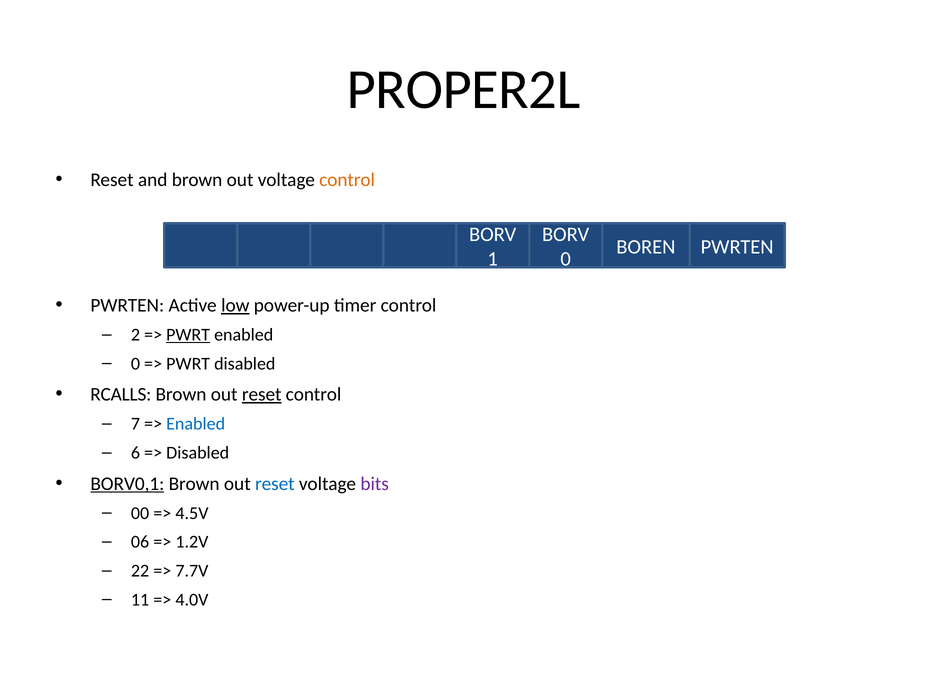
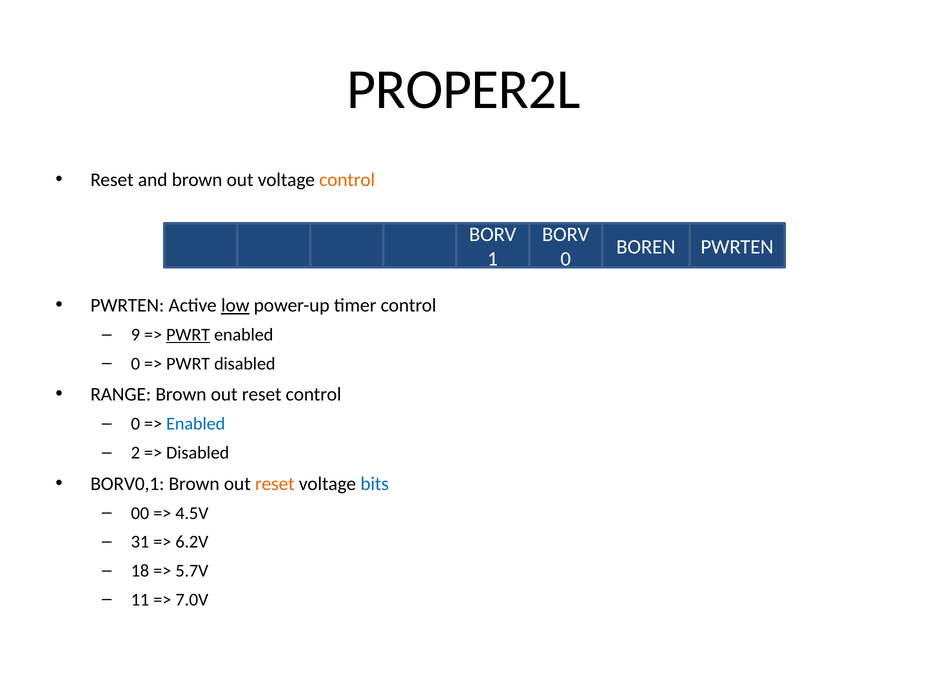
2: 2 -> 9
RCALLS: RCALLS -> RANGE
reset at (262, 395) underline: present -> none
7 at (136, 424): 7 -> 0
6: 6 -> 2
BORV0,1 underline: present -> none
reset at (275, 484) colour: blue -> orange
bits colour: purple -> blue
06: 06 -> 31
1.2V: 1.2V -> 6.2V
22: 22 -> 18
7.7V: 7.7V -> 5.7V
4.0V: 4.0V -> 7.0V
